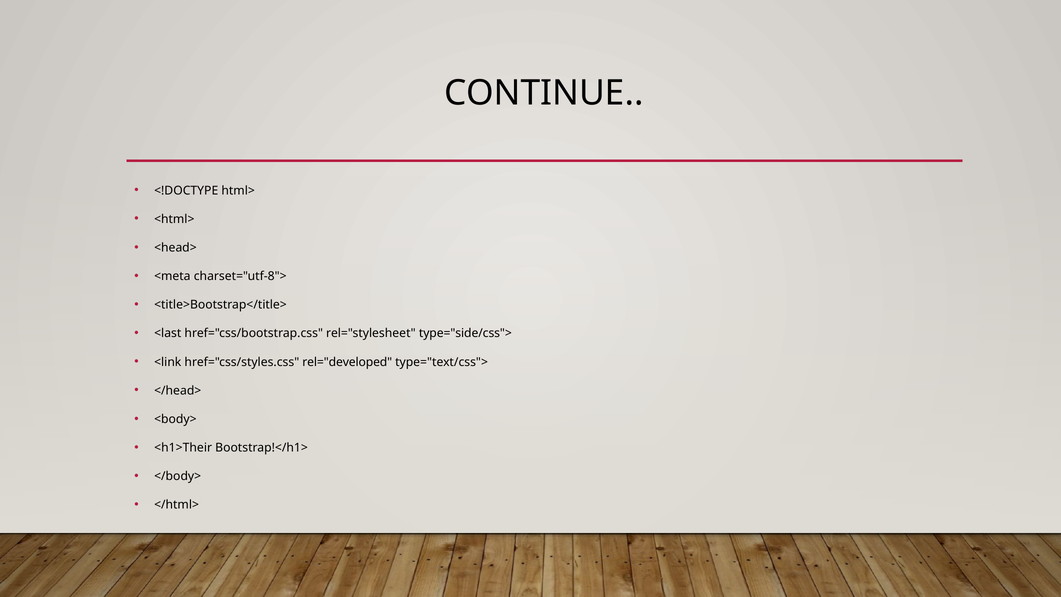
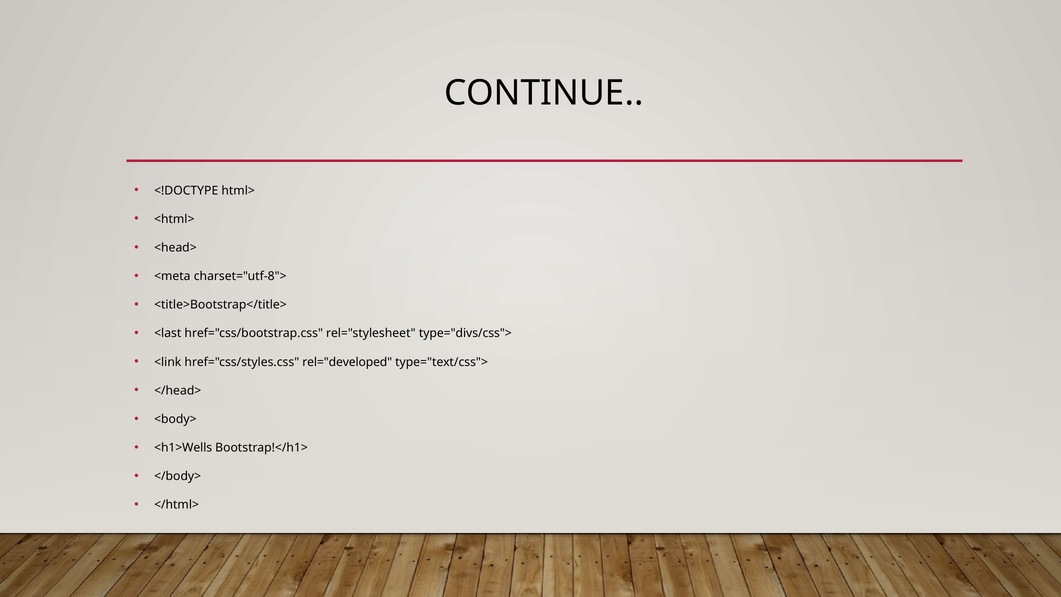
type="side/css">: type="side/css"> -> type="divs/css">
<h1>Their: <h1>Their -> <h1>Wells
